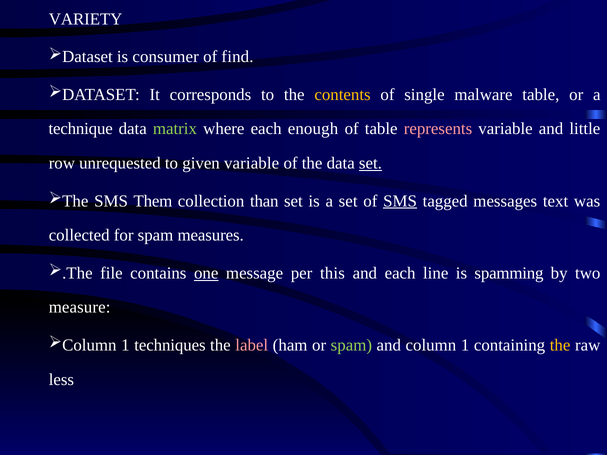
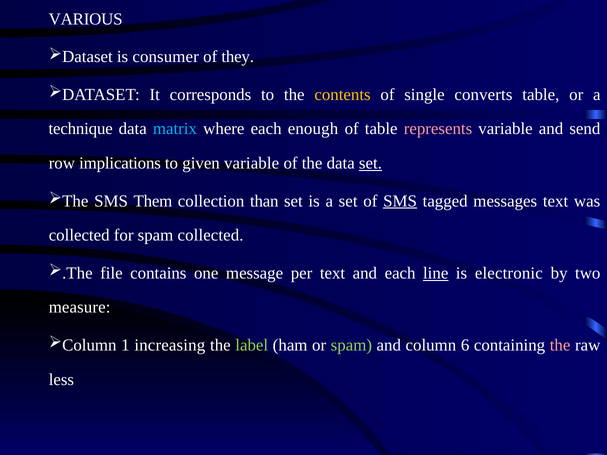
VARIETY: VARIETY -> VARIOUS
find: find -> they
malware: malware -> converts
matrix colour: light green -> light blue
little: little -> send
unrequested: unrequested -> implications
spam measures: measures -> collected
one underline: present -> none
per this: this -> text
line underline: none -> present
spamming: spamming -> electronic
techniques: techniques -> increasing
label colour: pink -> light green
column 1: 1 -> 6
the at (560, 345) colour: yellow -> pink
